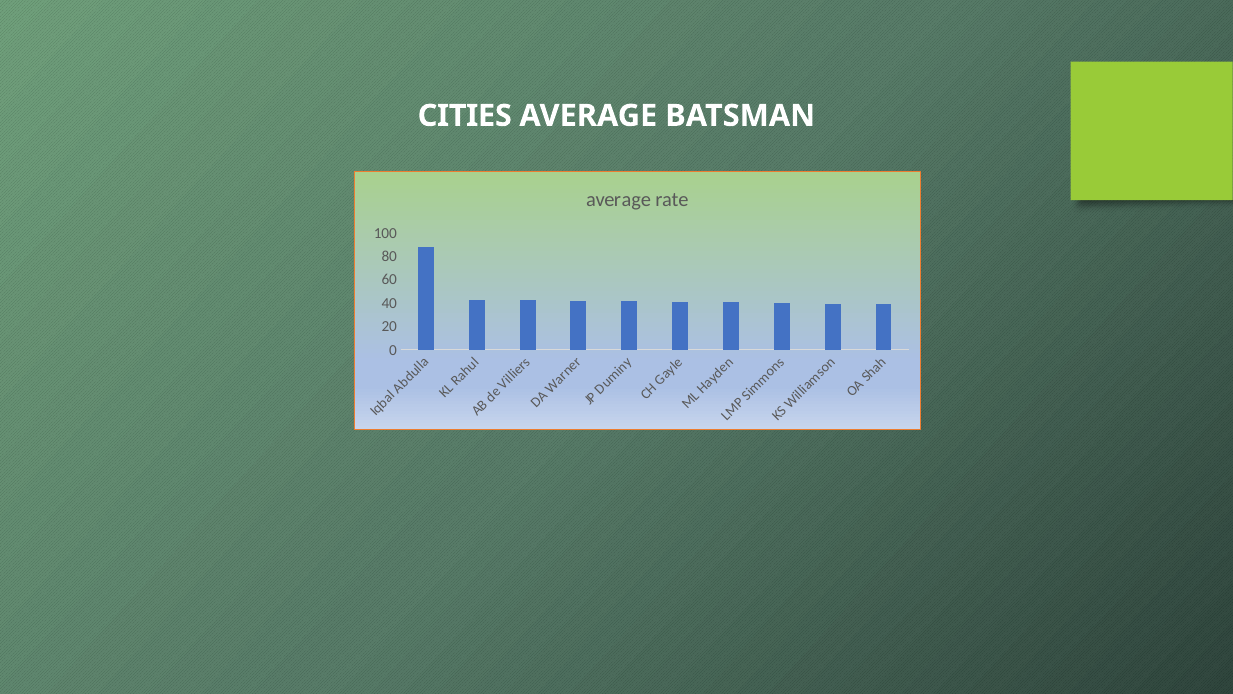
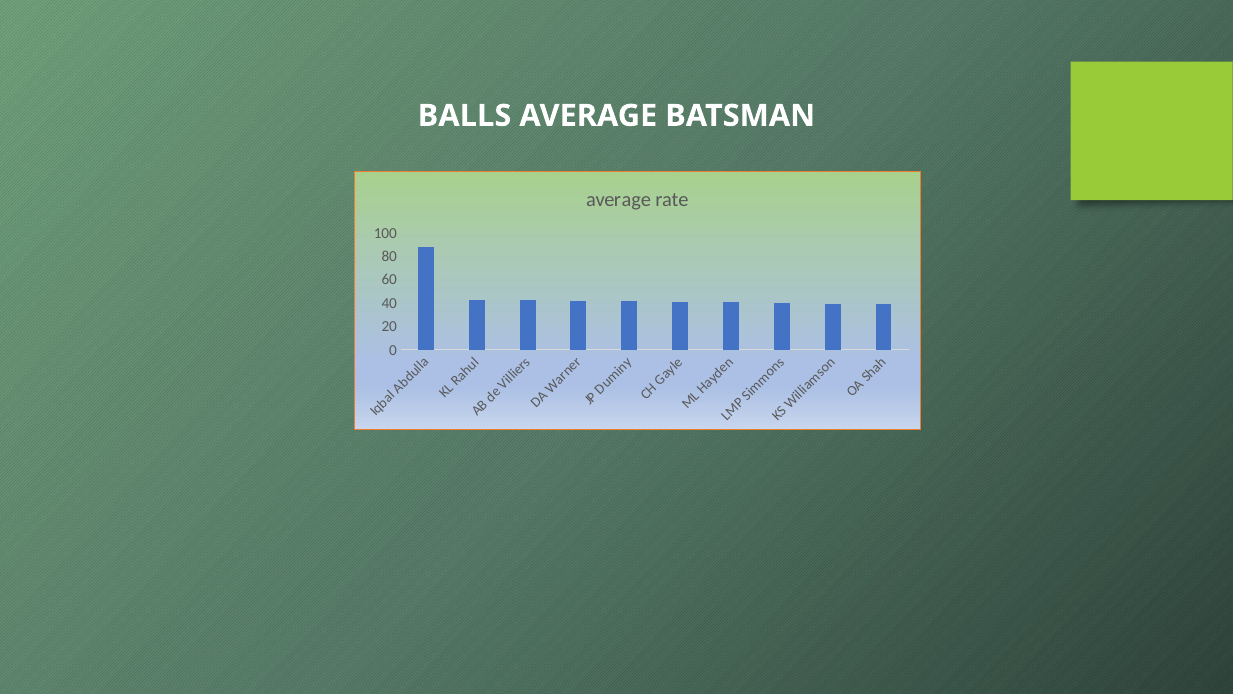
CITIES: CITIES -> BALLS
